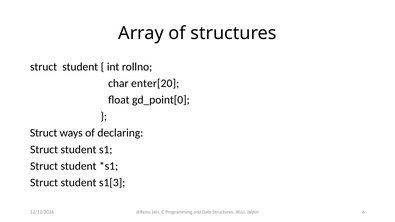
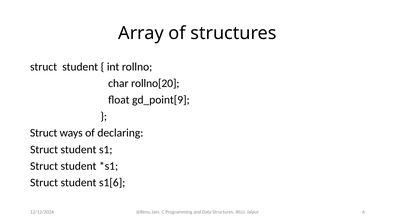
enter[20: enter[20 -> rollno[20
gd_point[0: gd_point[0 -> gd_point[9
s1[3: s1[3 -> s1[6
